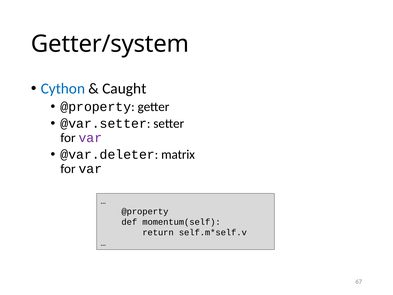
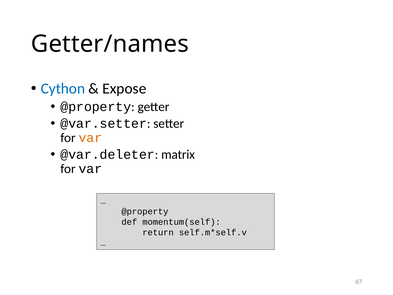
Getter/system: Getter/system -> Getter/names
Caught: Caught -> Expose
var at (90, 138) colour: purple -> orange
